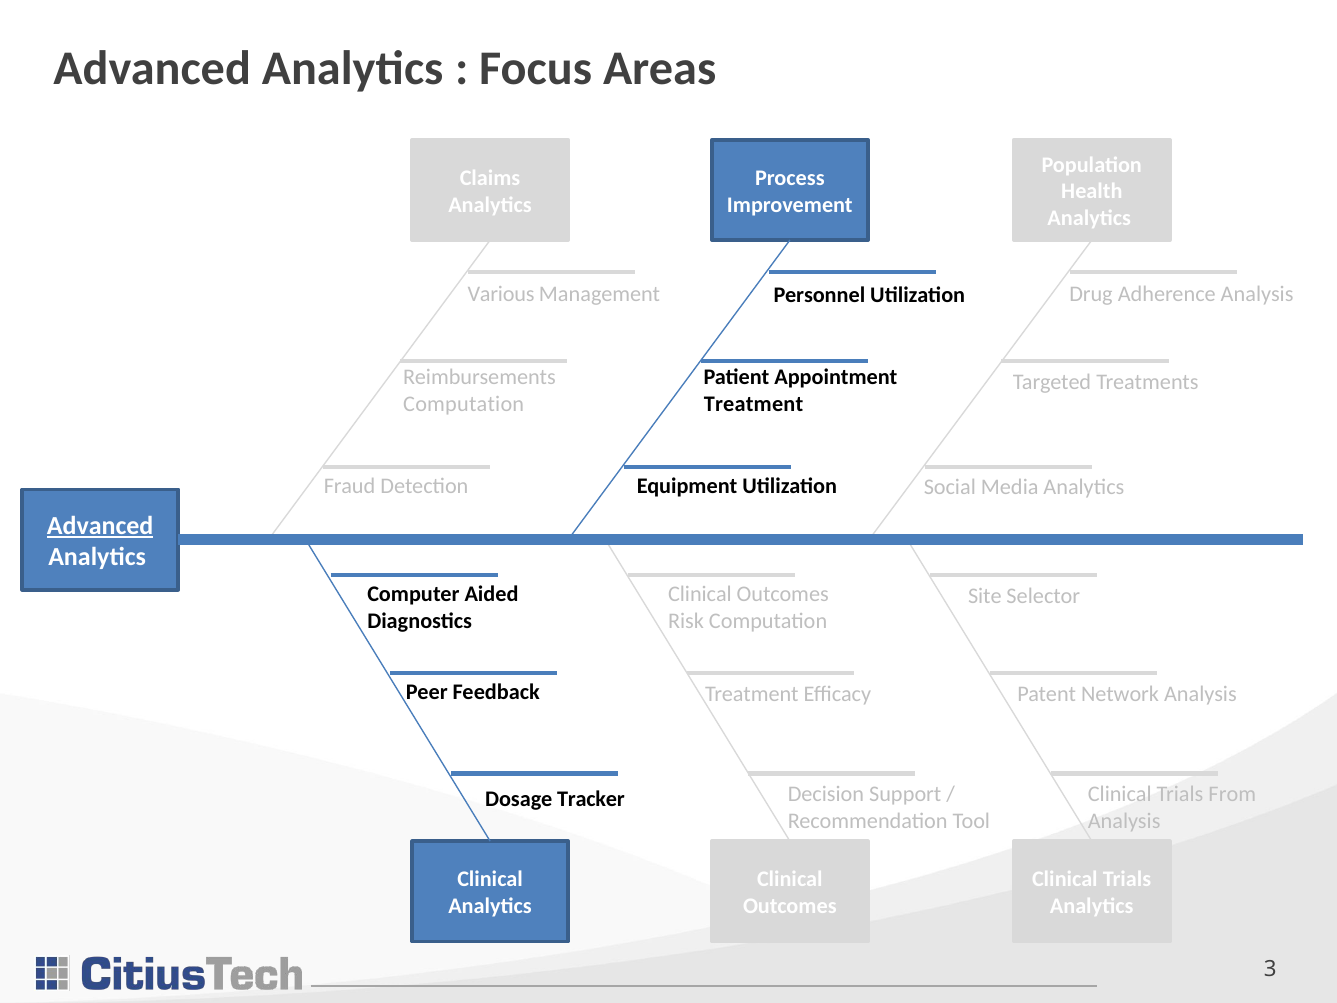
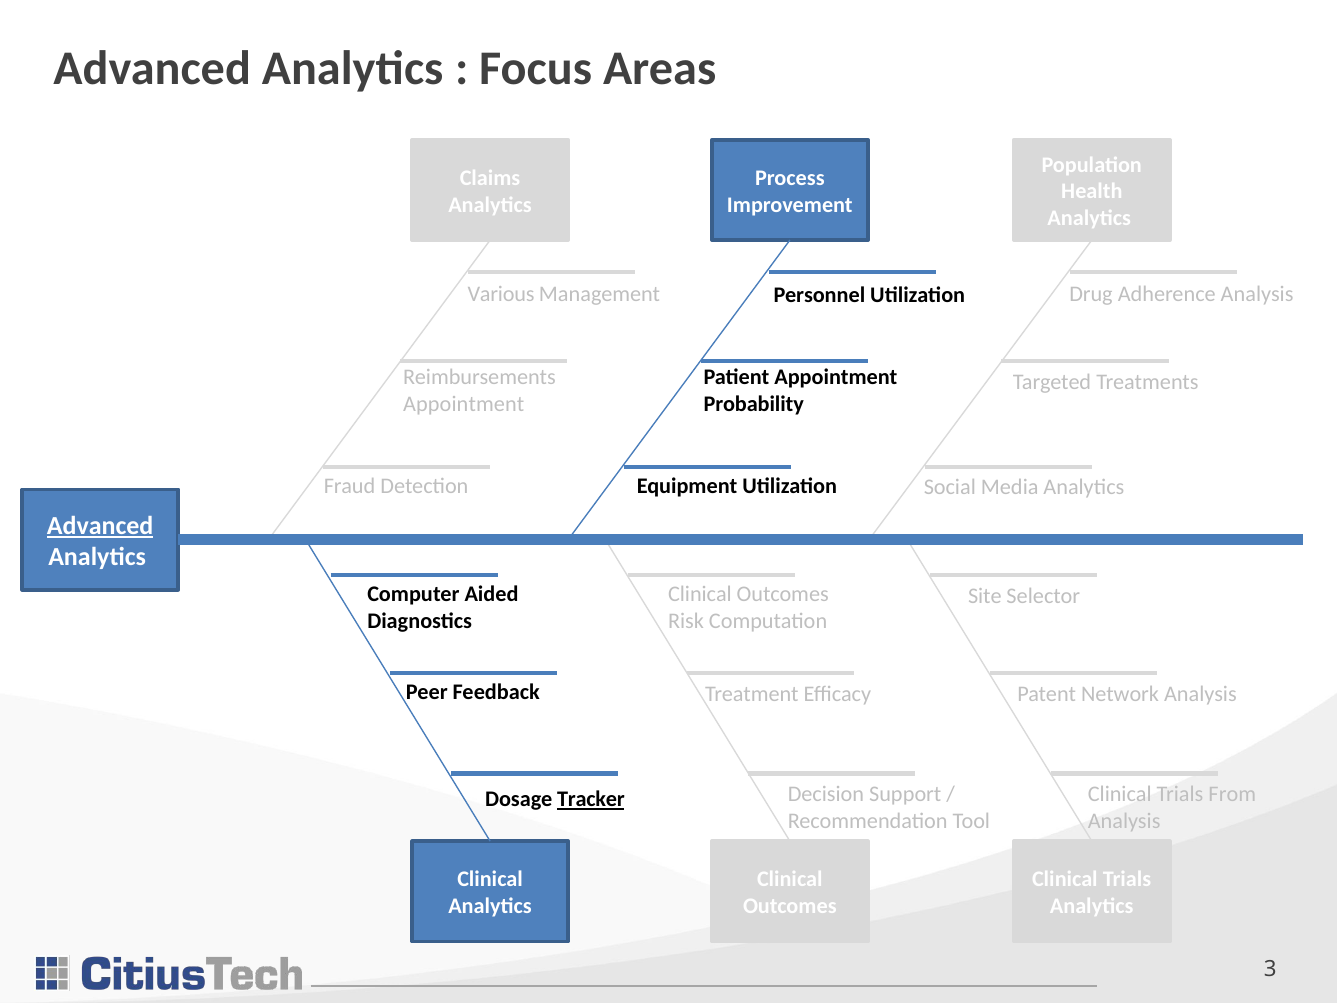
Computation at (464, 404): Computation -> Appointment
Treatment at (754, 404): Treatment -> Probability
Tracker underline: none -> present
